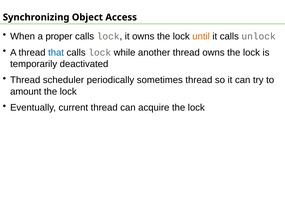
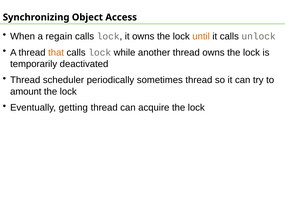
proper: proper -> regain
that colour: blue -> orange
current: current -> getting
